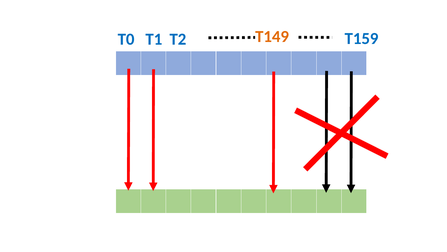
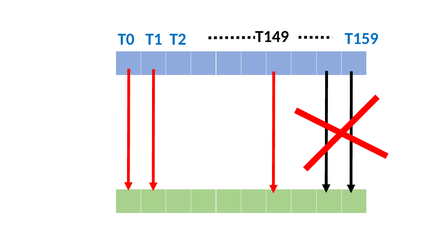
T149 colour: orange -> black
